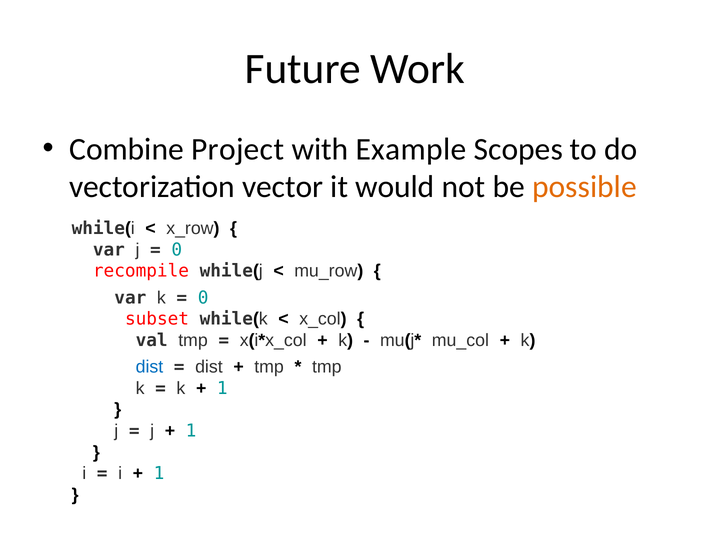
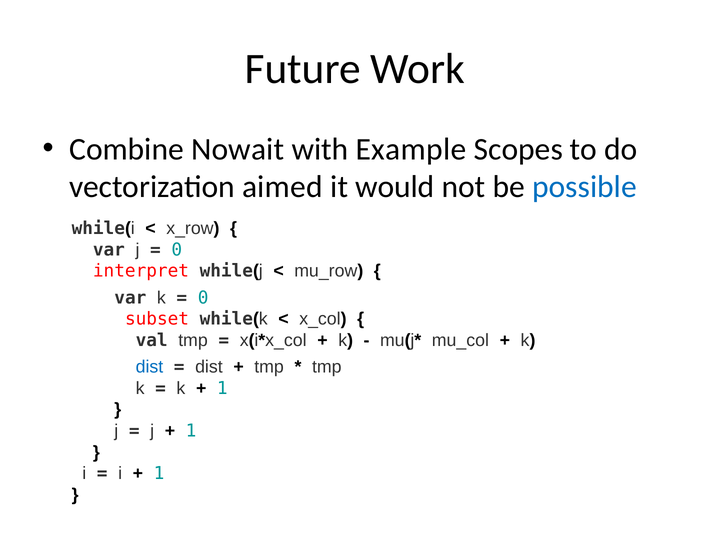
Project: Project -> Nowait
vector: vector -> aimed
possible colour: orange -> blue
recompile: recompile -> interpret
